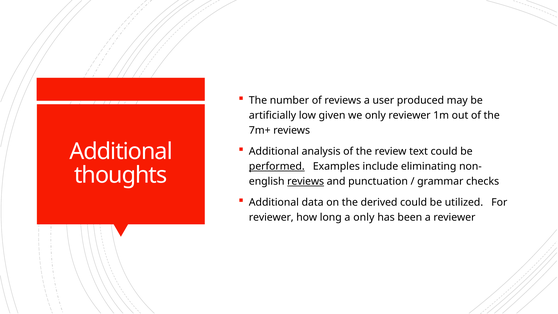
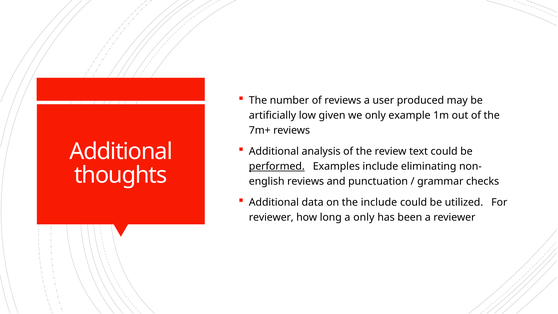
only reviewer: reviewer -> example
reviews at (306, 181) underline: present -> none
the derived: derived -> include
